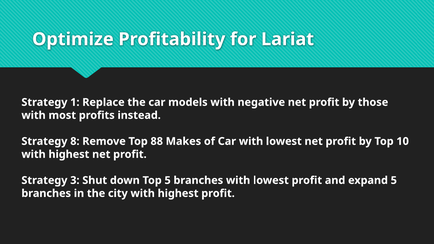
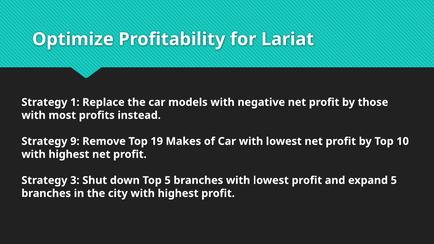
8: 8 -> 9
88: 88 -> 19
